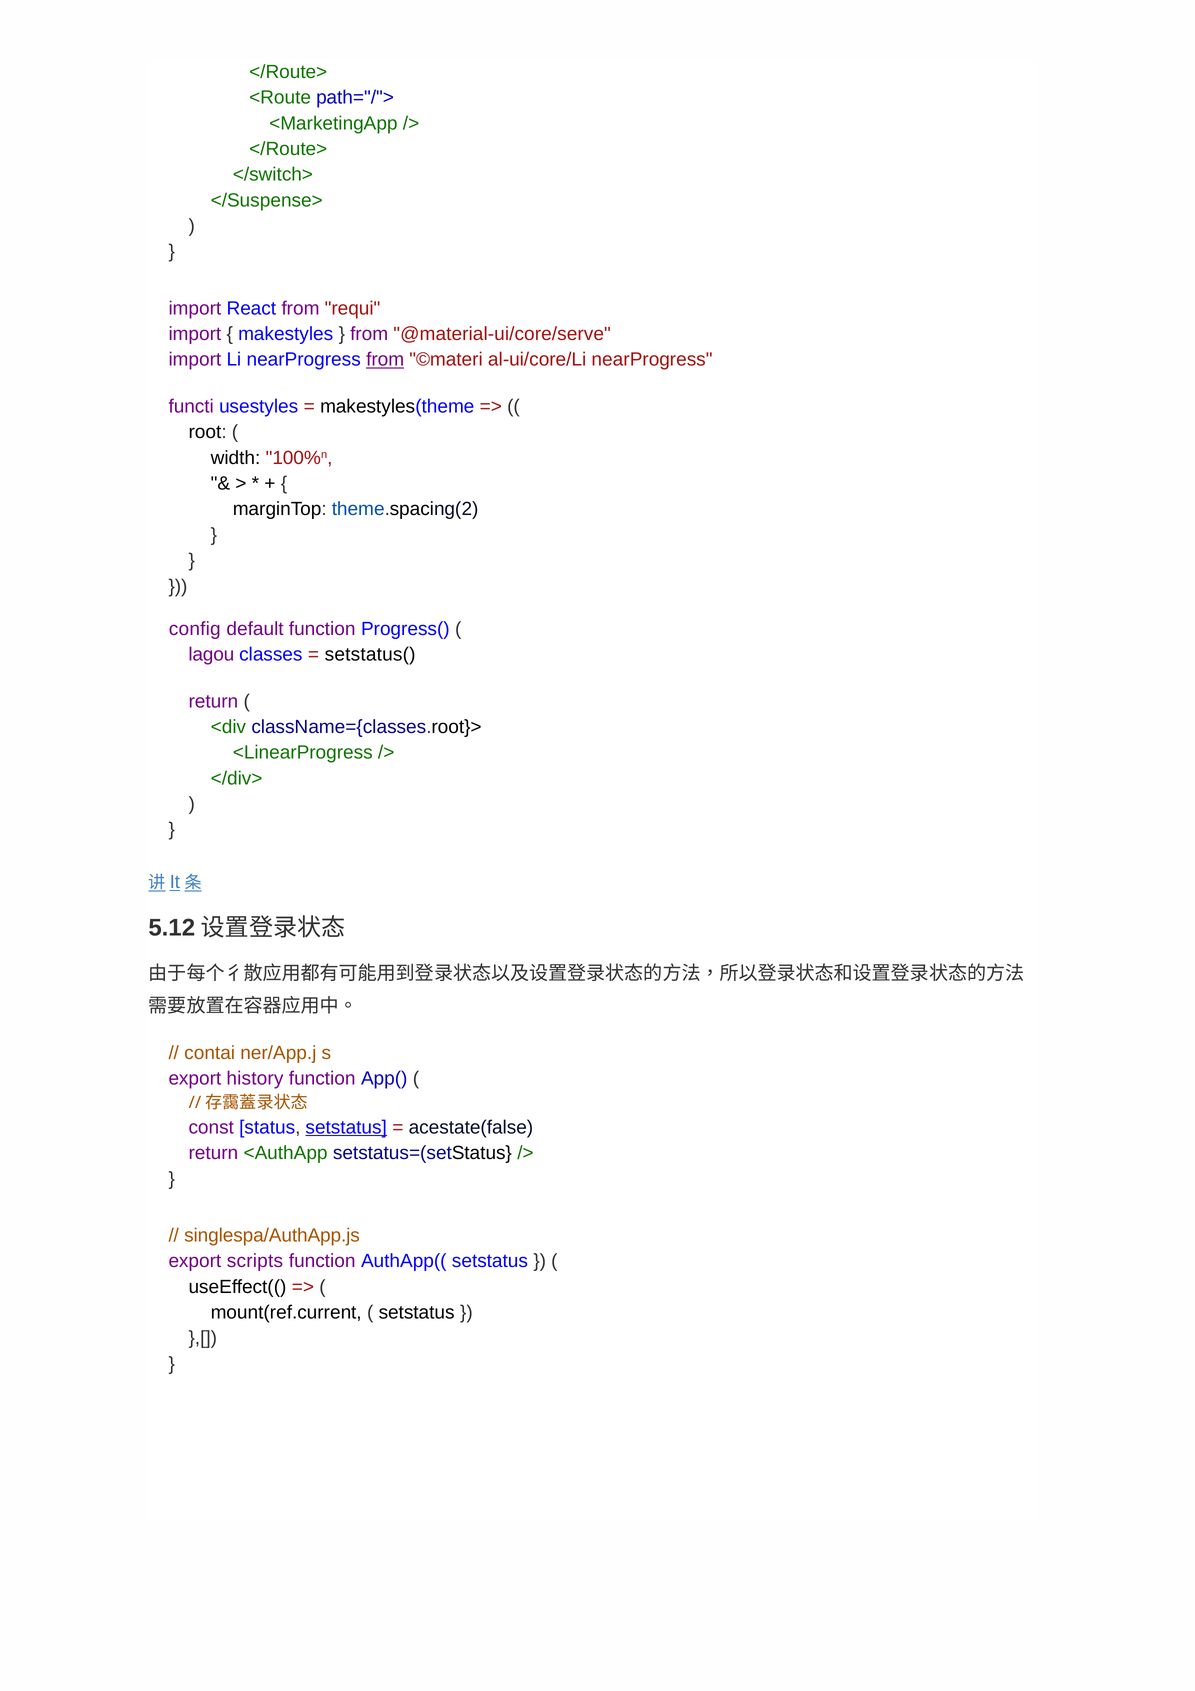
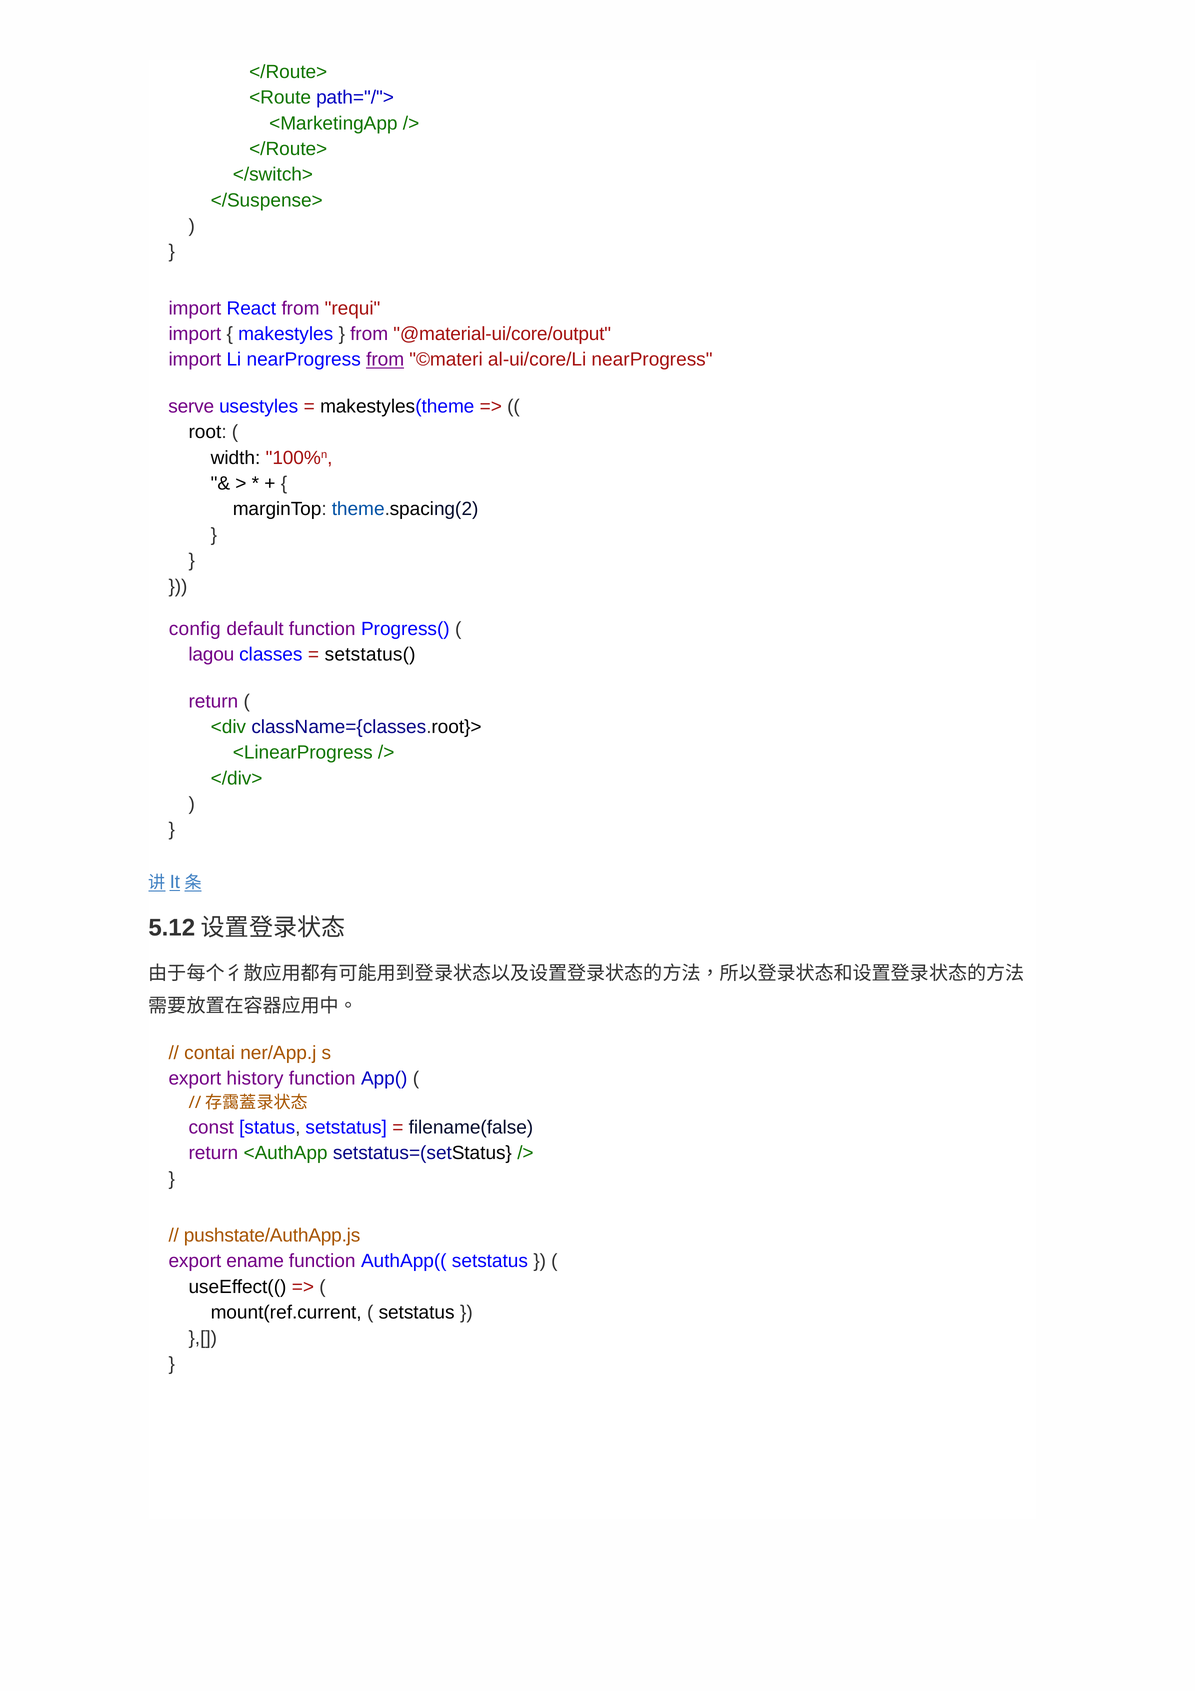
@material-ui/core/serve: @material-ui/core/serve -> @material-ui/core/output
functi: functi -> serve
setstatus at (346, 1128) underline: present -> none
acestate(false: acestate(false -> filename(false
singlespa/AuthApp.js: singlespa/AuthApp.js -> pushstate/AuthApp.js
scripts: scripts -> ename
